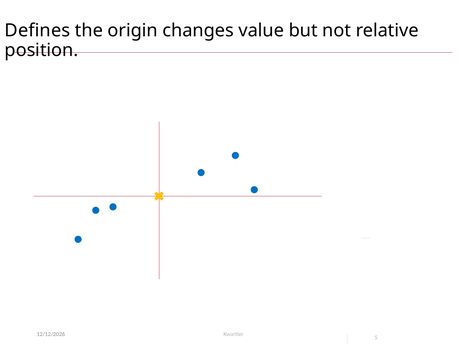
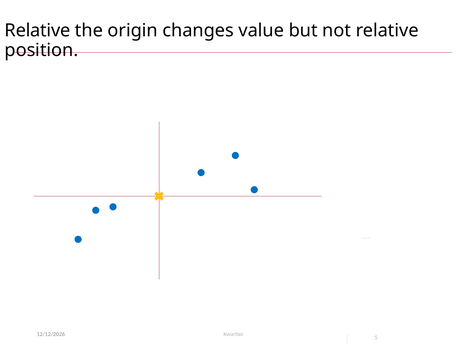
Defines at (37, 31): Defines -> Relative
